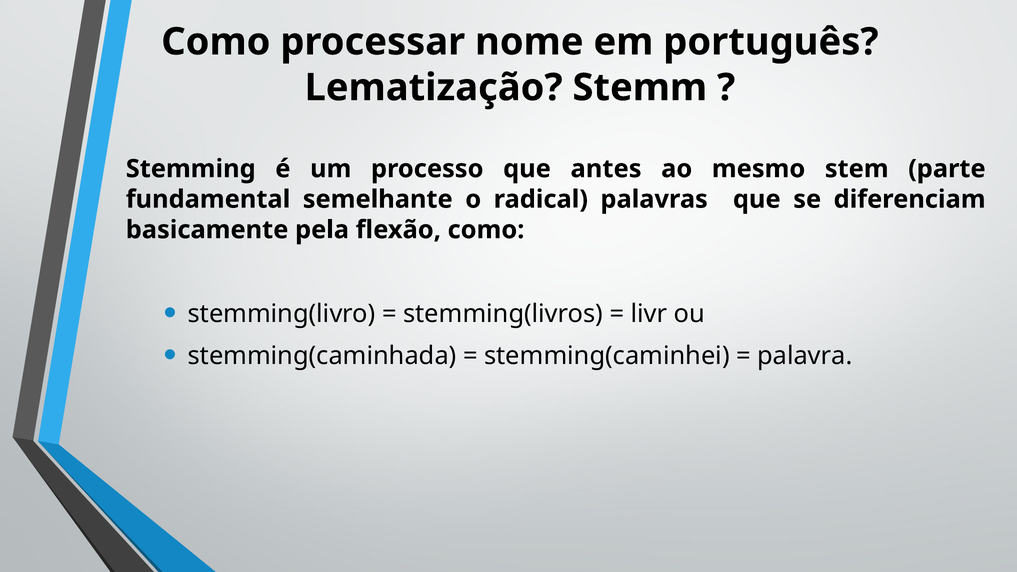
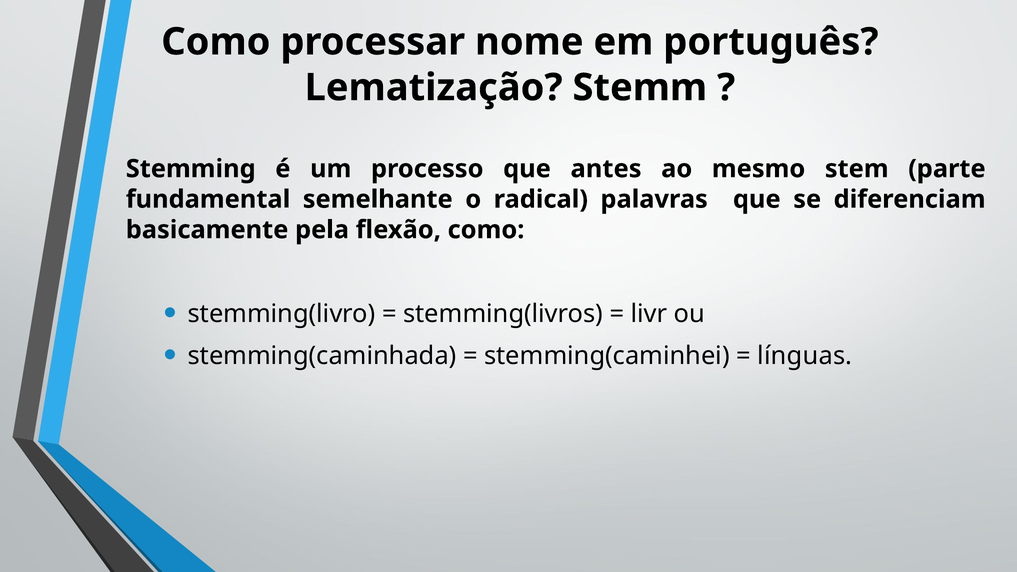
palavra: palavra -> línguas
